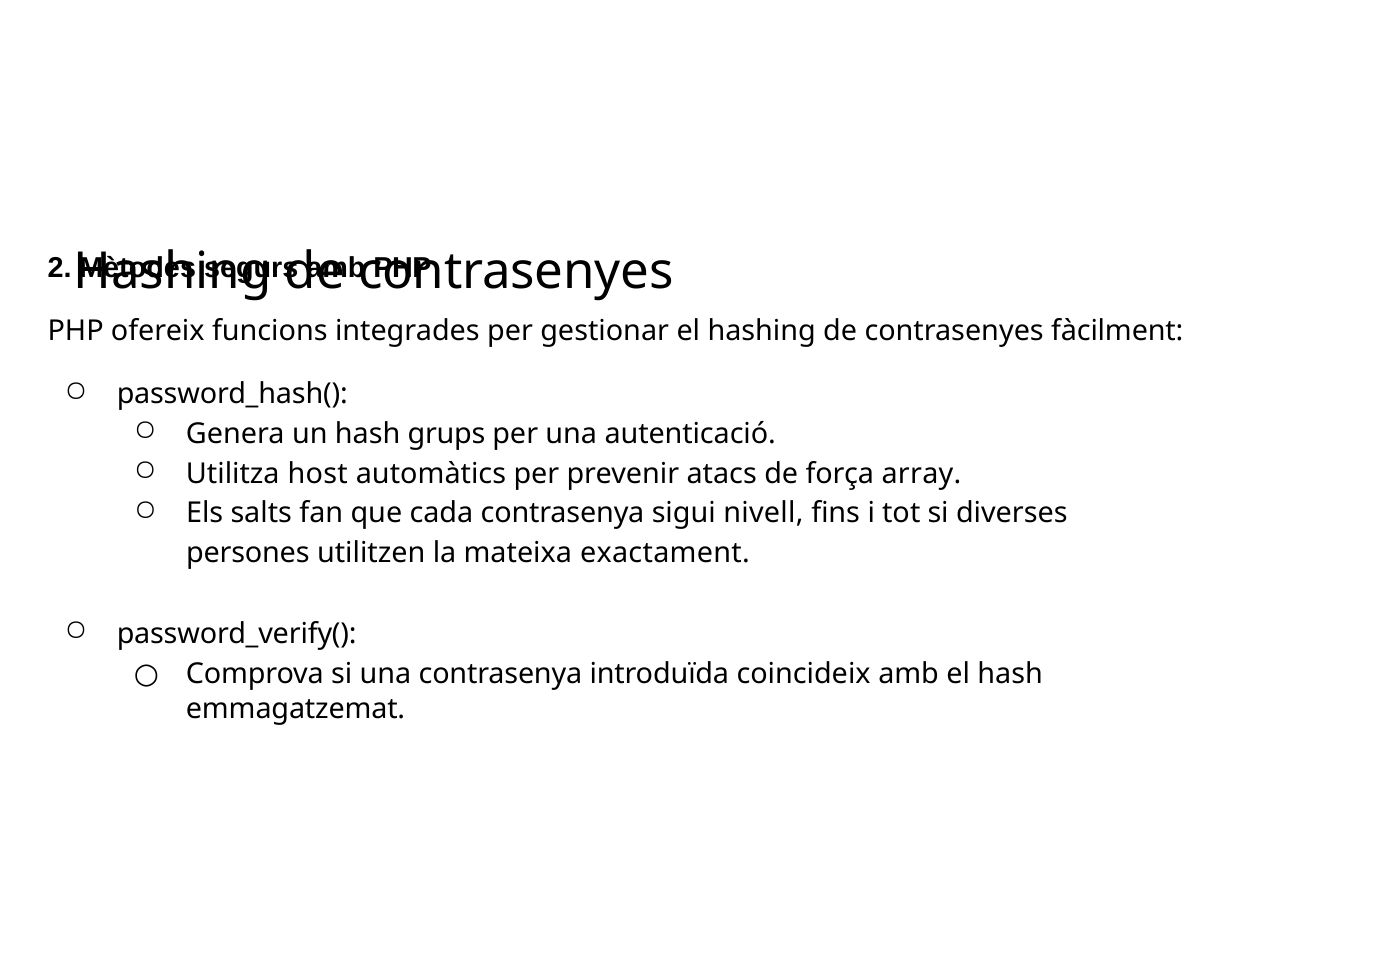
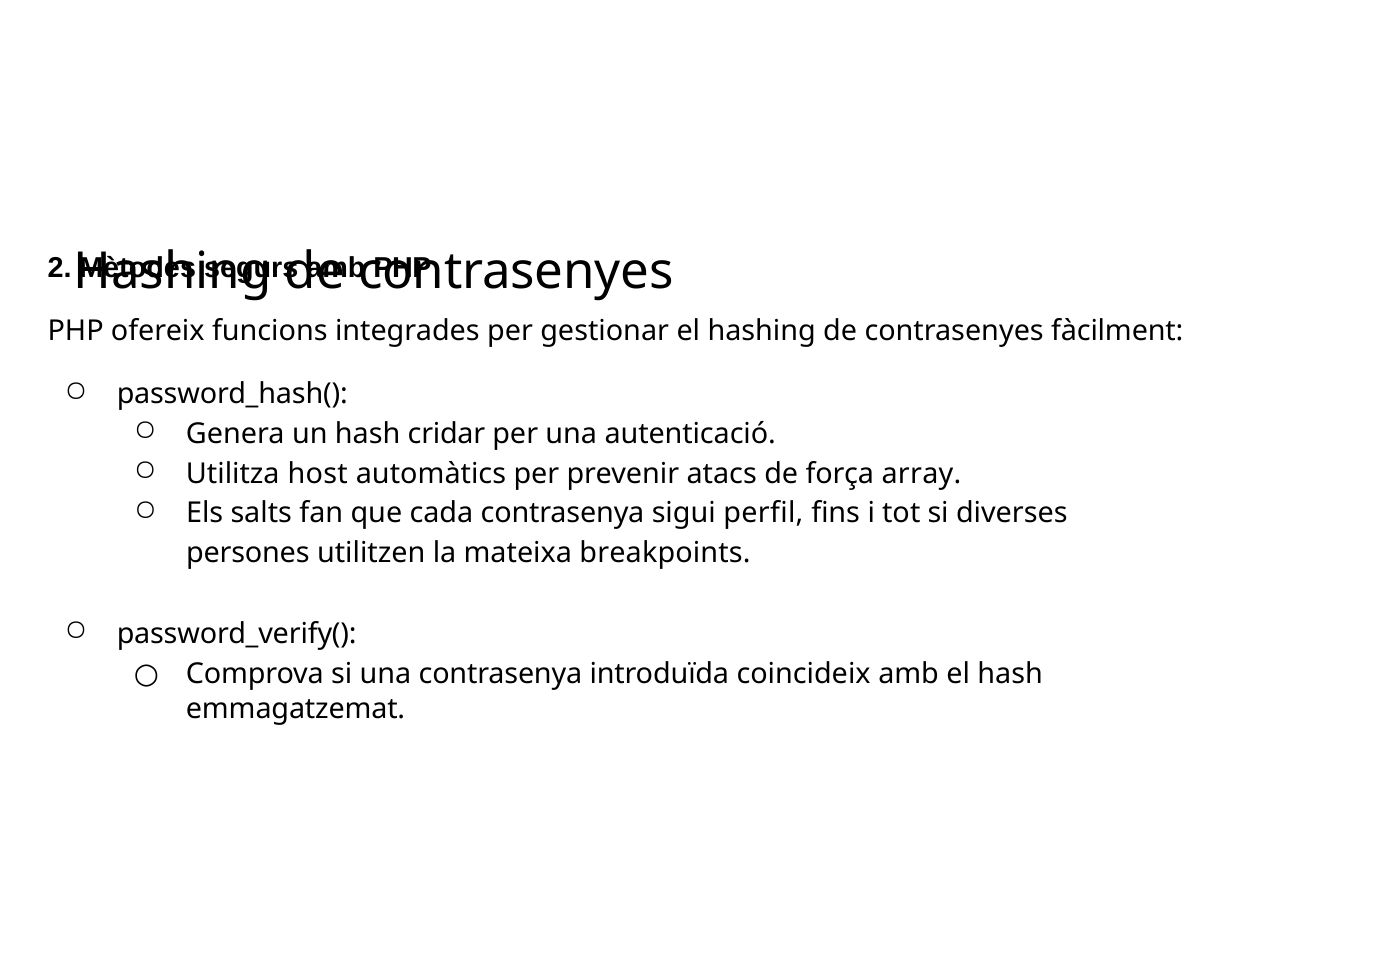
grups: grups -> cridar
nivell: nivell -> perfil
exactament: exactament -> breakpoints
